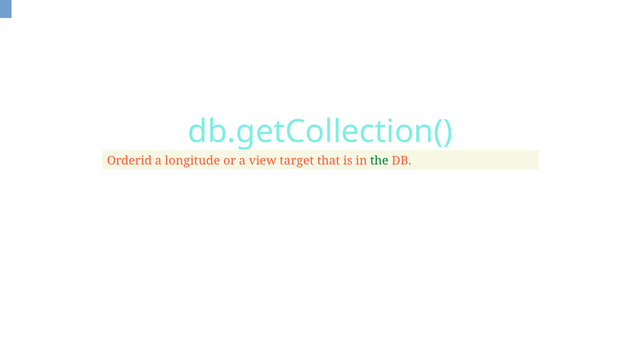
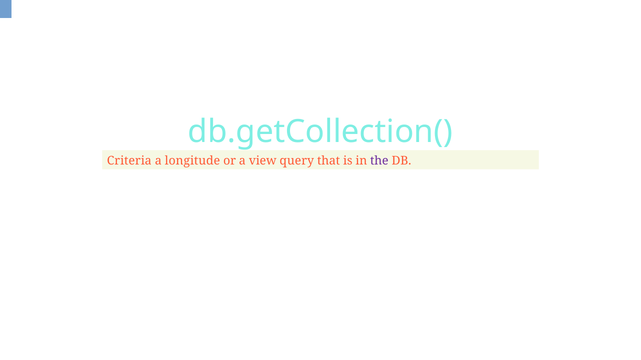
Orderid: Orderid -> Criteria
target: target -> query
the colour: green -> purple
